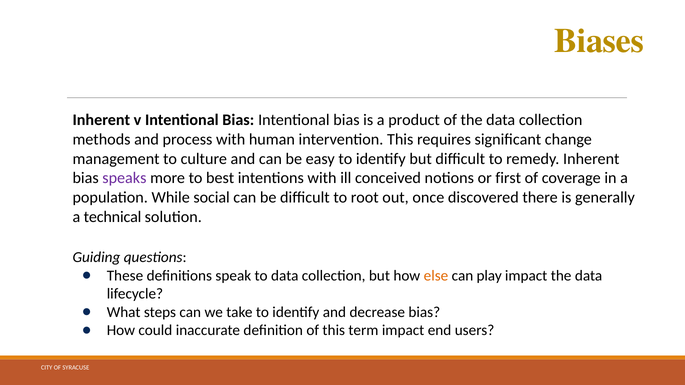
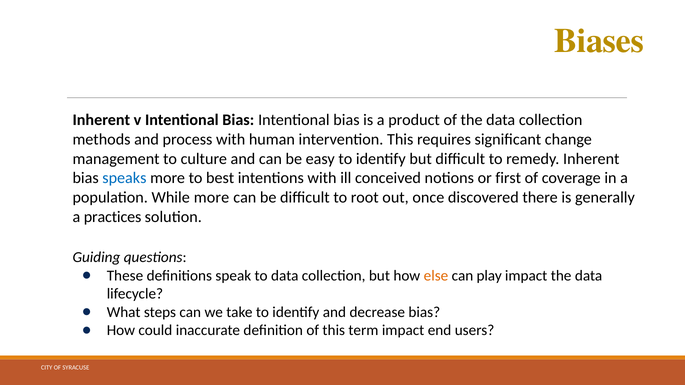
speaks colour: purple -> blue
While social: social -> more
technical: technical -> practices
